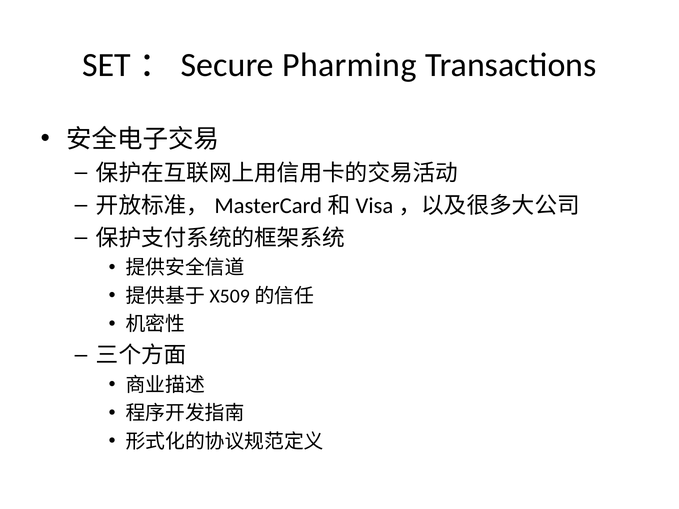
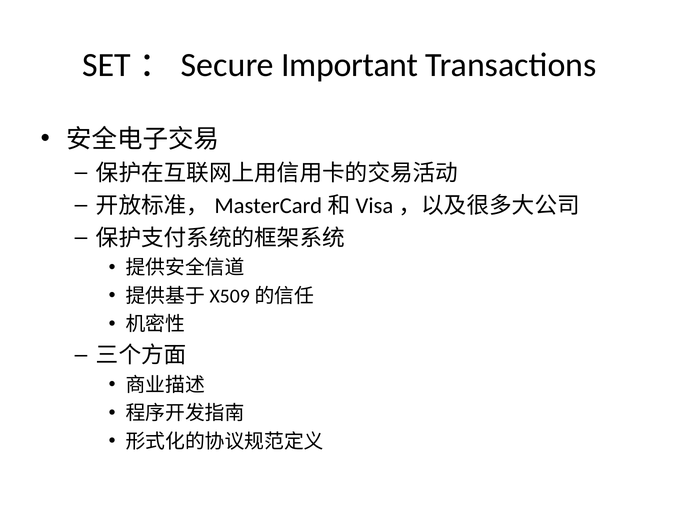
Pharming: Pharming -> Important
